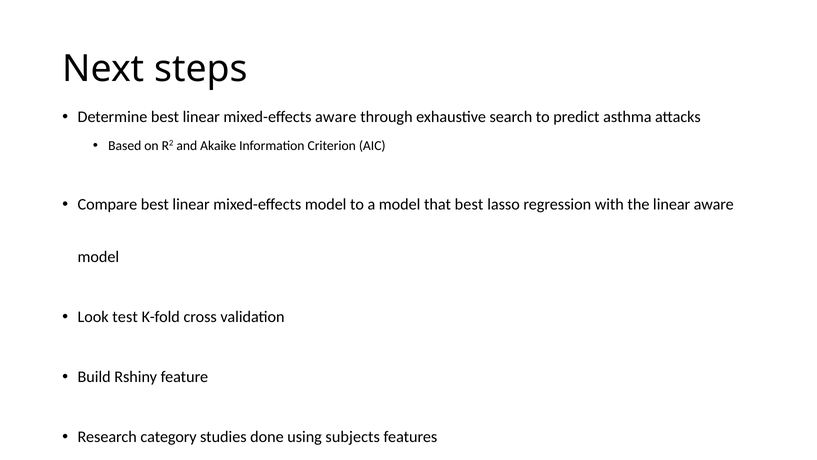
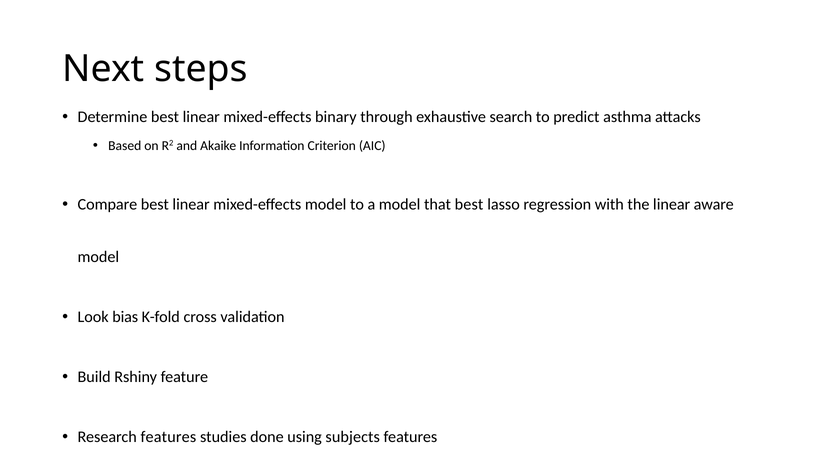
mixed-effects aware: aware -> binary
test: test -> bias
Research category: category -> features
